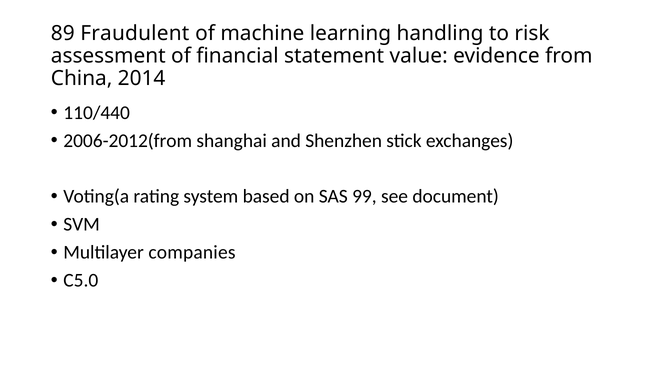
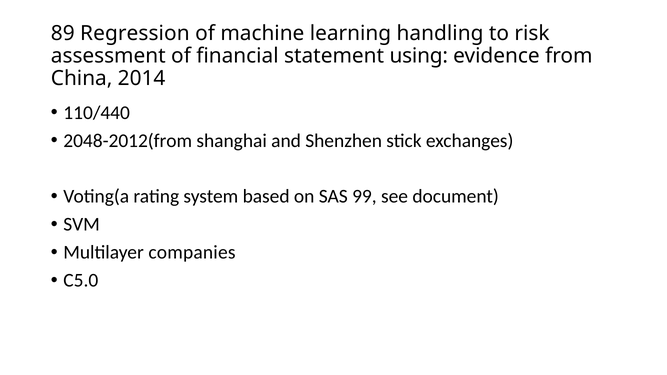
Fraudulent: Fraudulent -> Regression
value: value -> using
2006-2012(from: 2006-2012(from -> 2048-2012(from
